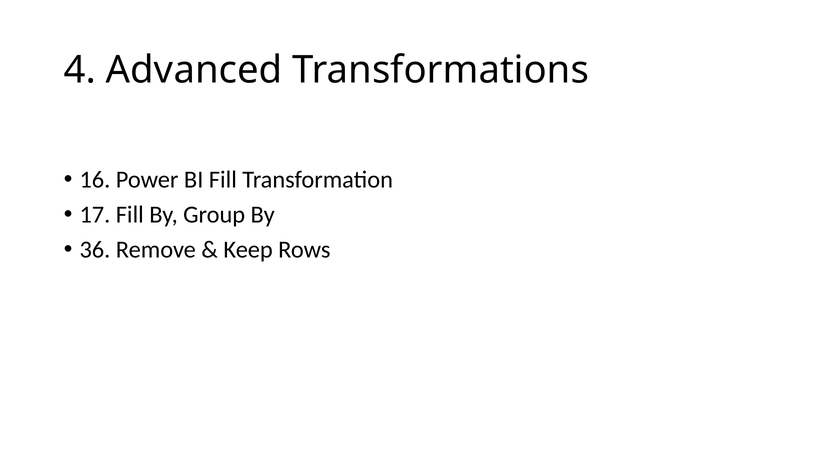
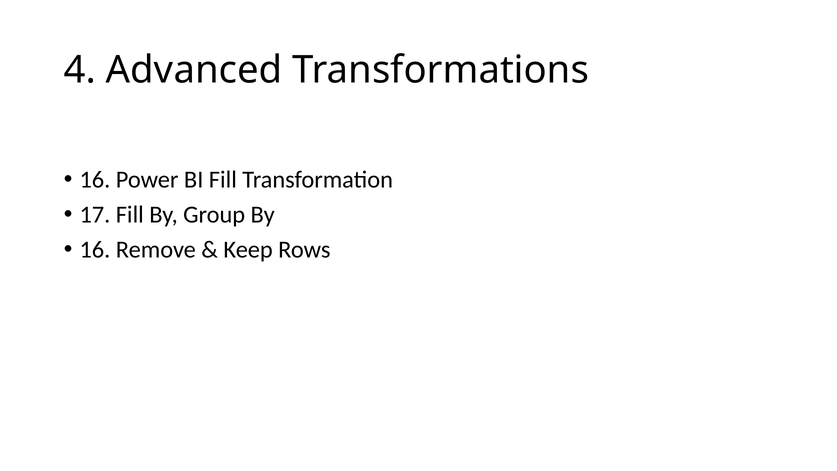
36 at (95, 250): 36 -> 16
